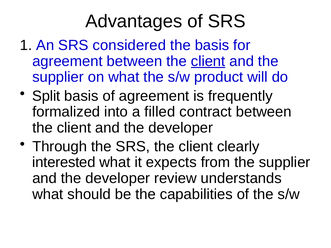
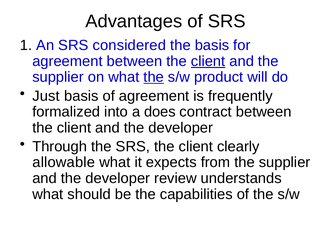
the at (154, 77) underline: none -> present
Split: Split -> Just
filled: filled -> does
interested: interested -> allowable
